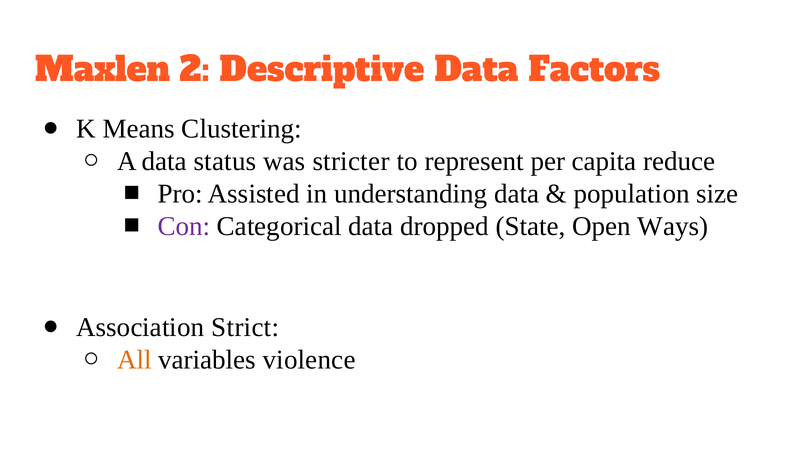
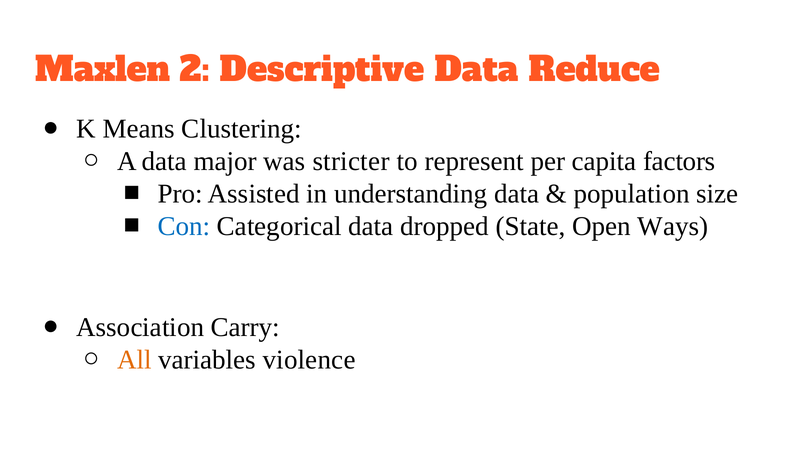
Factors: Factors -> Reduce
status: status -> major
reduce: reduce -> factors
Con colour: purple -> blue
Strict: Strict -> Carry
